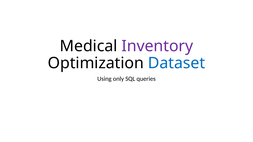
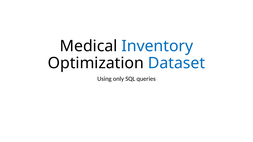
Inventory colour: purple -> blue
